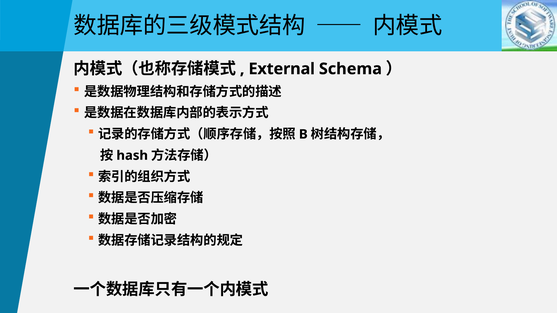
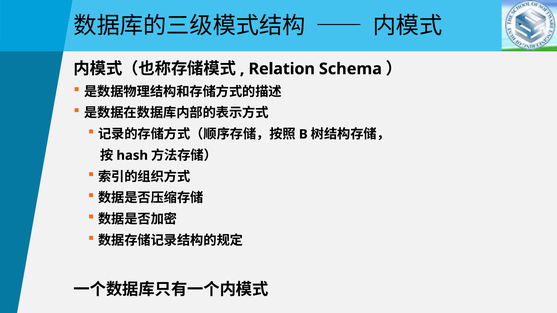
External: External -> Relation
